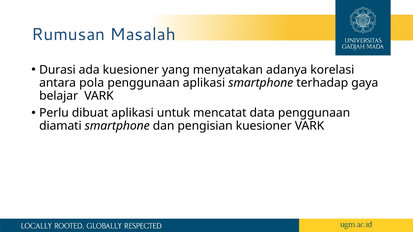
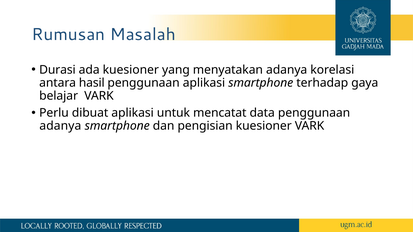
pola: pola -> hasil
diamati at (60, 126): diamati -> adanya
